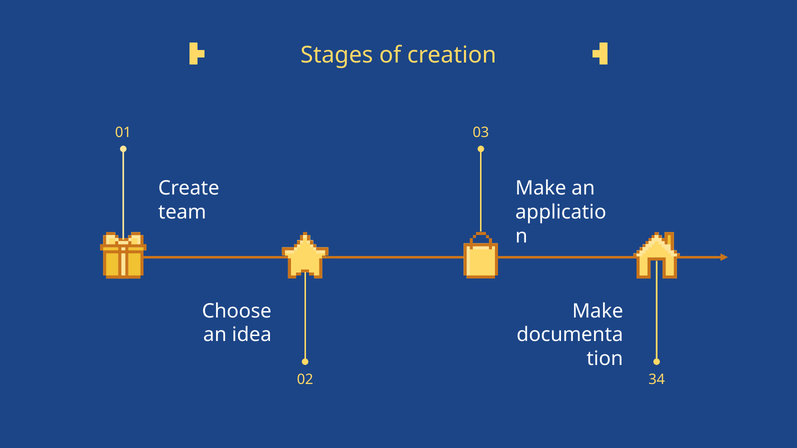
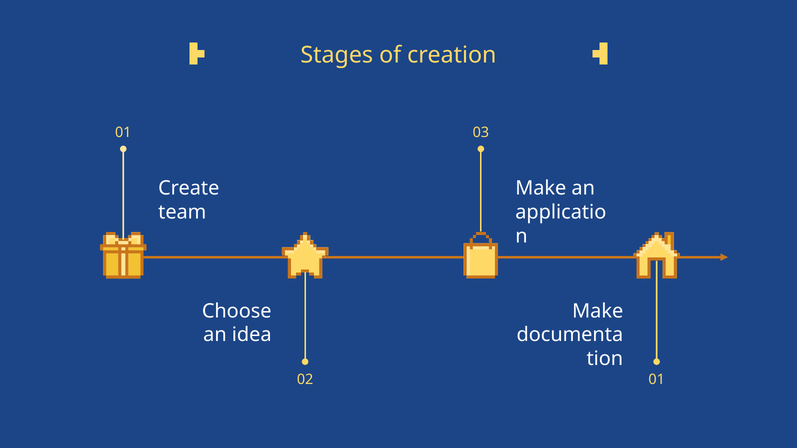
02 34: 34 -> 01
